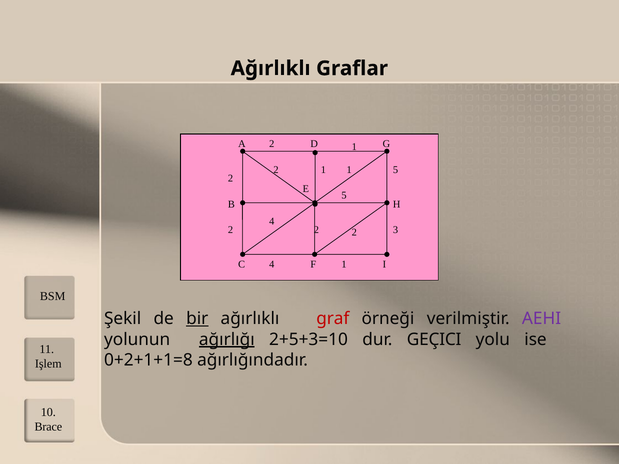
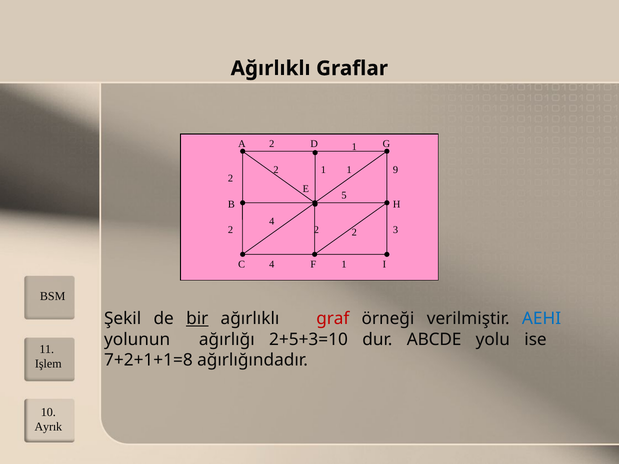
5 at (396, 170): 5 -> 9
AEHI colour: purple -> blue
ağırlığı underline: present -> none
GEÇICI: GEÇICI -> ABCDE
0+2+1+1=8: 0+2+1+1=8 -> 7+2+1+1=8
Brace: Brace -> Ayrık
